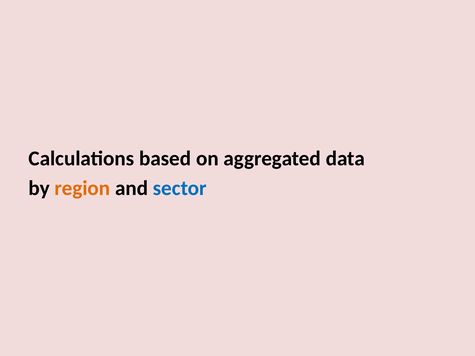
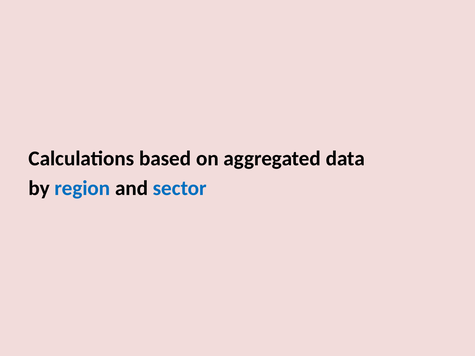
region colour: orange -> blue
